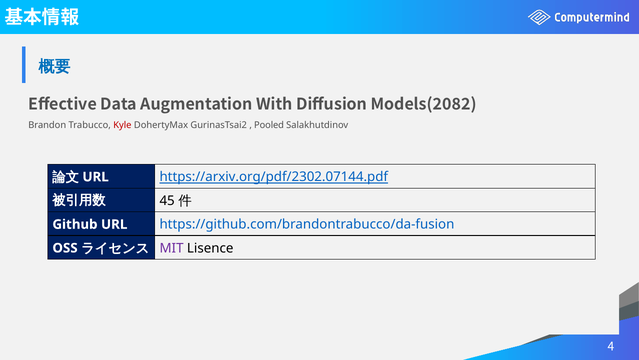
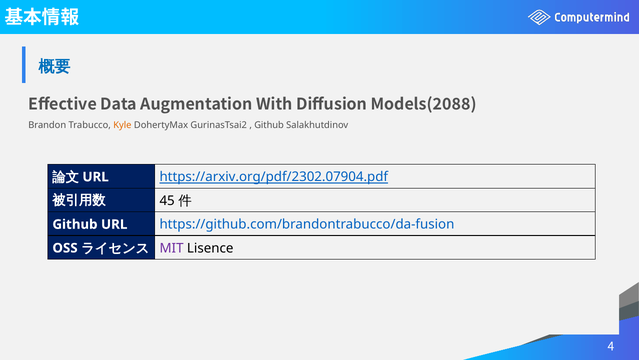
Models(2082: Models(2082 -> Models(2088
Kyle colour: red -> orange
Pooled at (269, 125): Pooled -> Github
https://arxiv.org/pdf/2302.07144.pdf: https://arxiv.org/pdf/2302.07144.pdf -> https://arxiv.org/pdf/2302.07904.pdf
